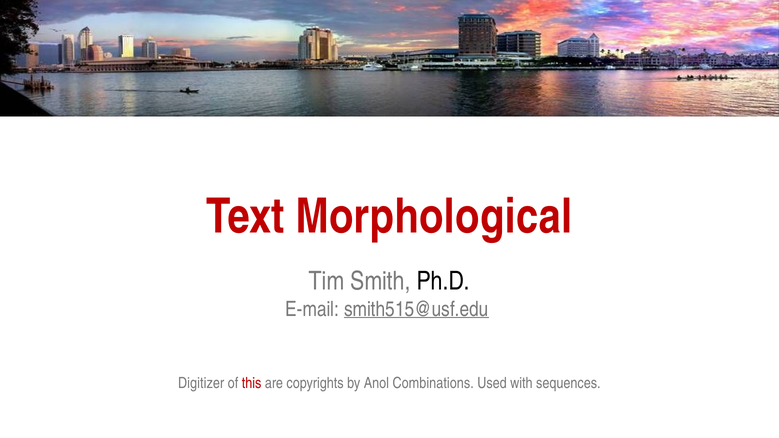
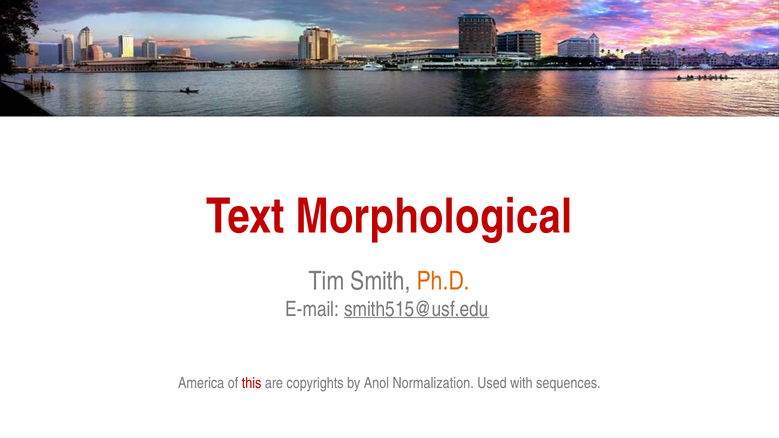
Ph.D colour: black -> orange
Digitizer: Digitizer -> America
Combinations: Combinations -> Normalization
